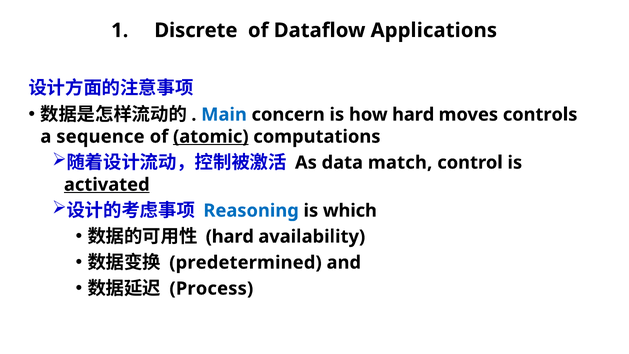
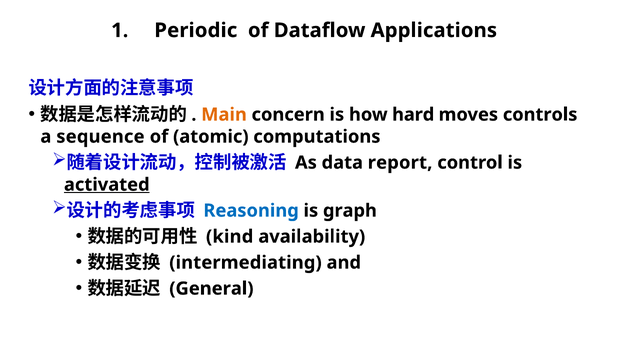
Discrete: Discrete -> Periodic
Main colour: blue -> orange
atomic underline: present -> none
match: match -> report
which: which -> graph
hard at (230, 237): hard -> kind
predetermined: predetermined -> intermediating
Process: Process -> General
